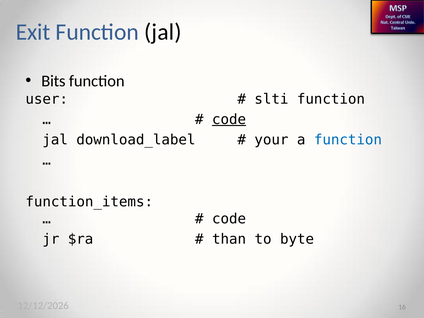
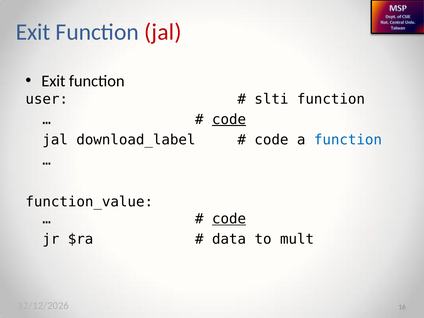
jal at (163, 32) colour: black -> red
Bits at (53, 81): Bits -> Exit
your at (271, 140): your -> code
function_items: function_items -> function_value
code at (229, 219) underline: none -> present
than: than -> data
byte: byte -> mult
